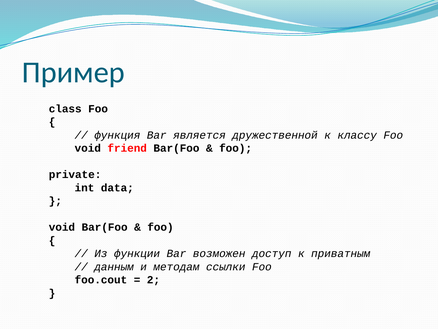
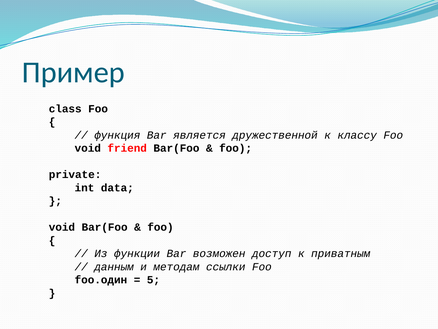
foo.cout: foo.cout -> foo.один
2: 2 -> 5
